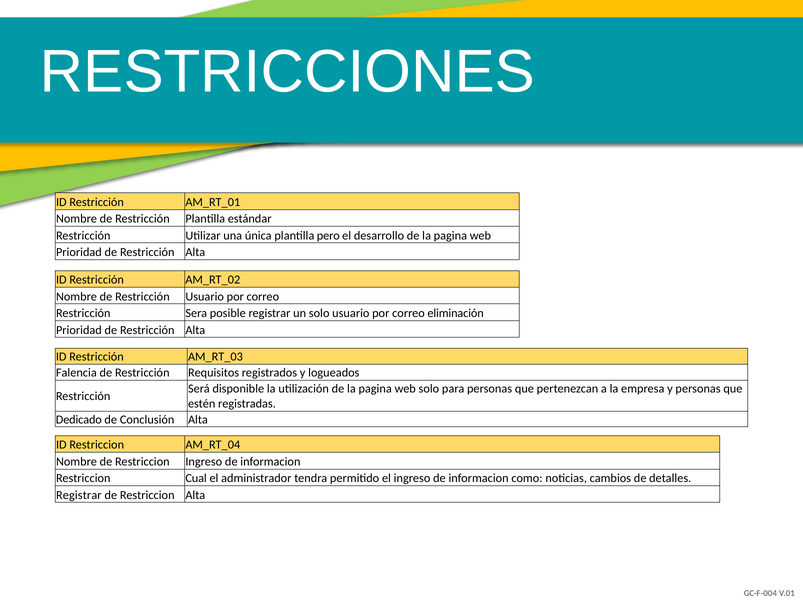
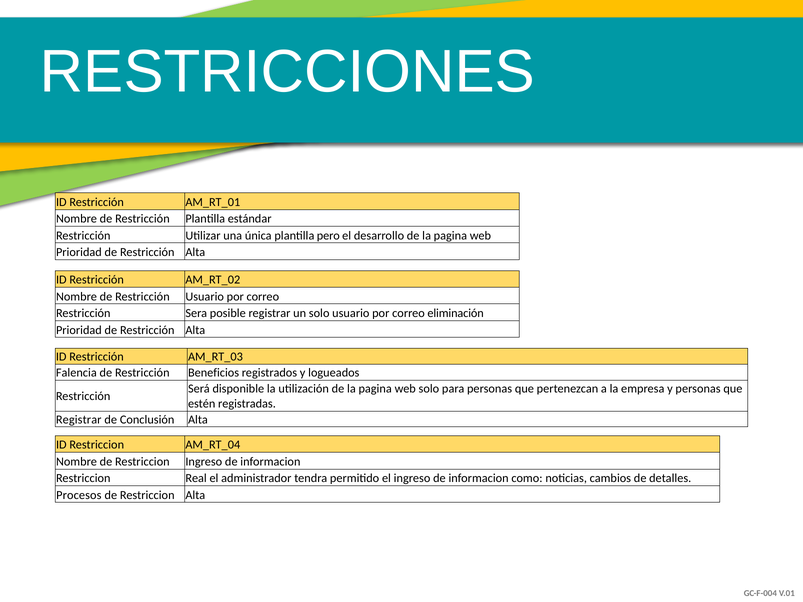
Requisitos: Requisitos -> Beneficios
Dedicado at (79, 420): Dedicado -> Registrar
Cual: Cual -> Real
Registrar at (79, 495): Registrar -> Procesos
